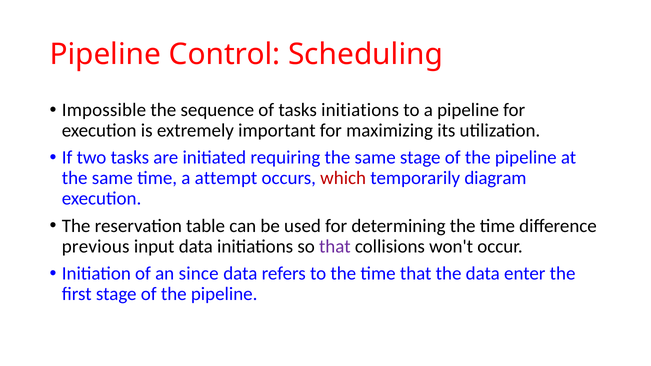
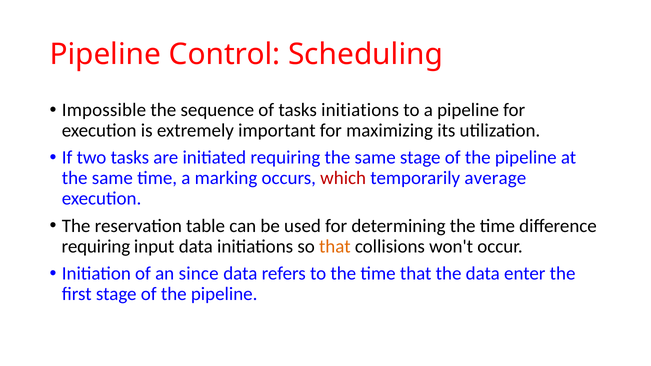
attempt: attempt -> marking
diagram: diagram -> average
previous at (96, 246): previous -> requiring
that at (335, 246) colour: purple -> orange
